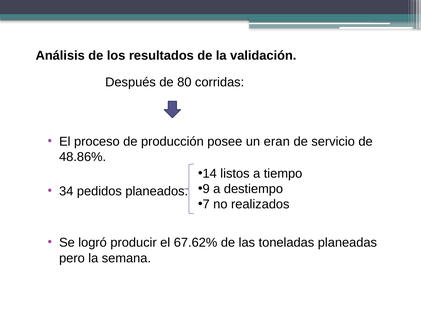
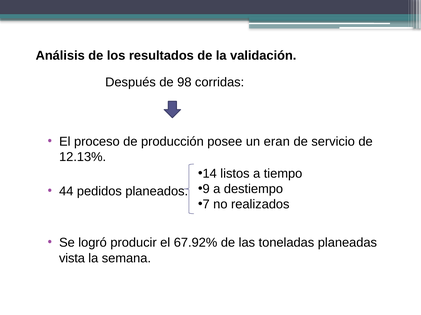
80: 80 -> 98
48.86%: 48.86% -> 12.13%
34: 34 -> 44
67.62%: 67.62% -> 67.92%
pero: pero -> vista
